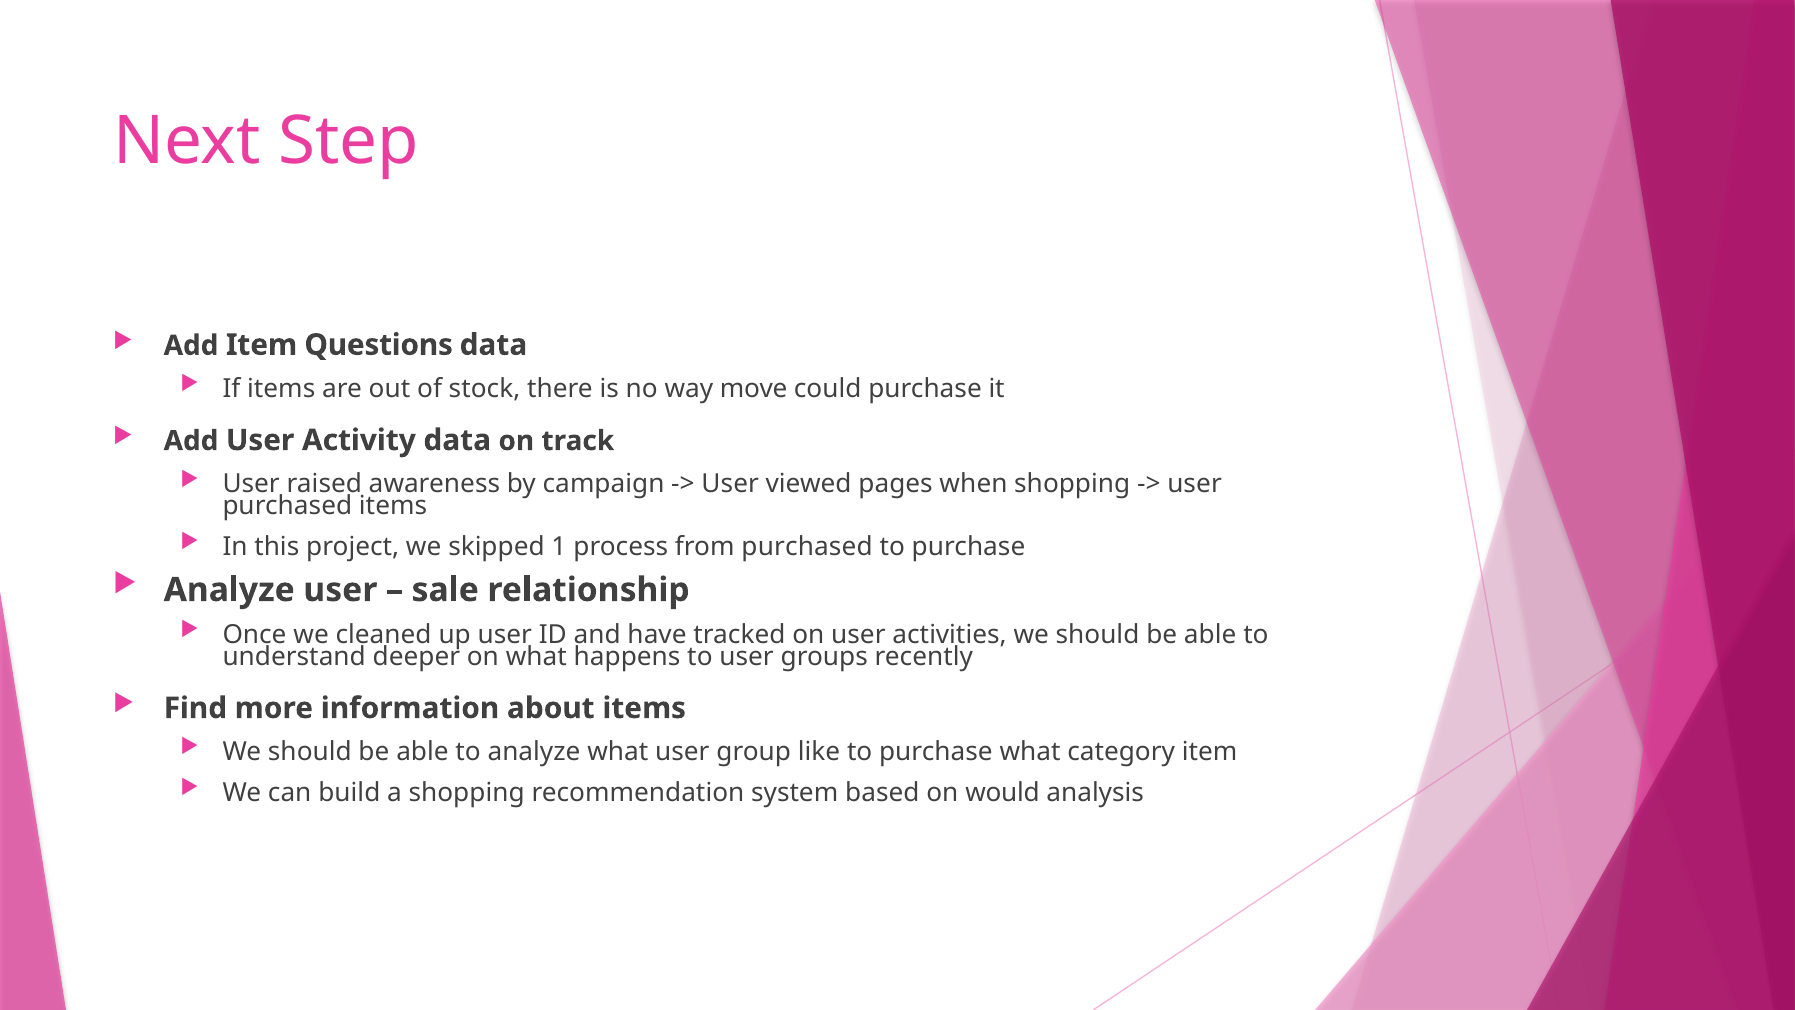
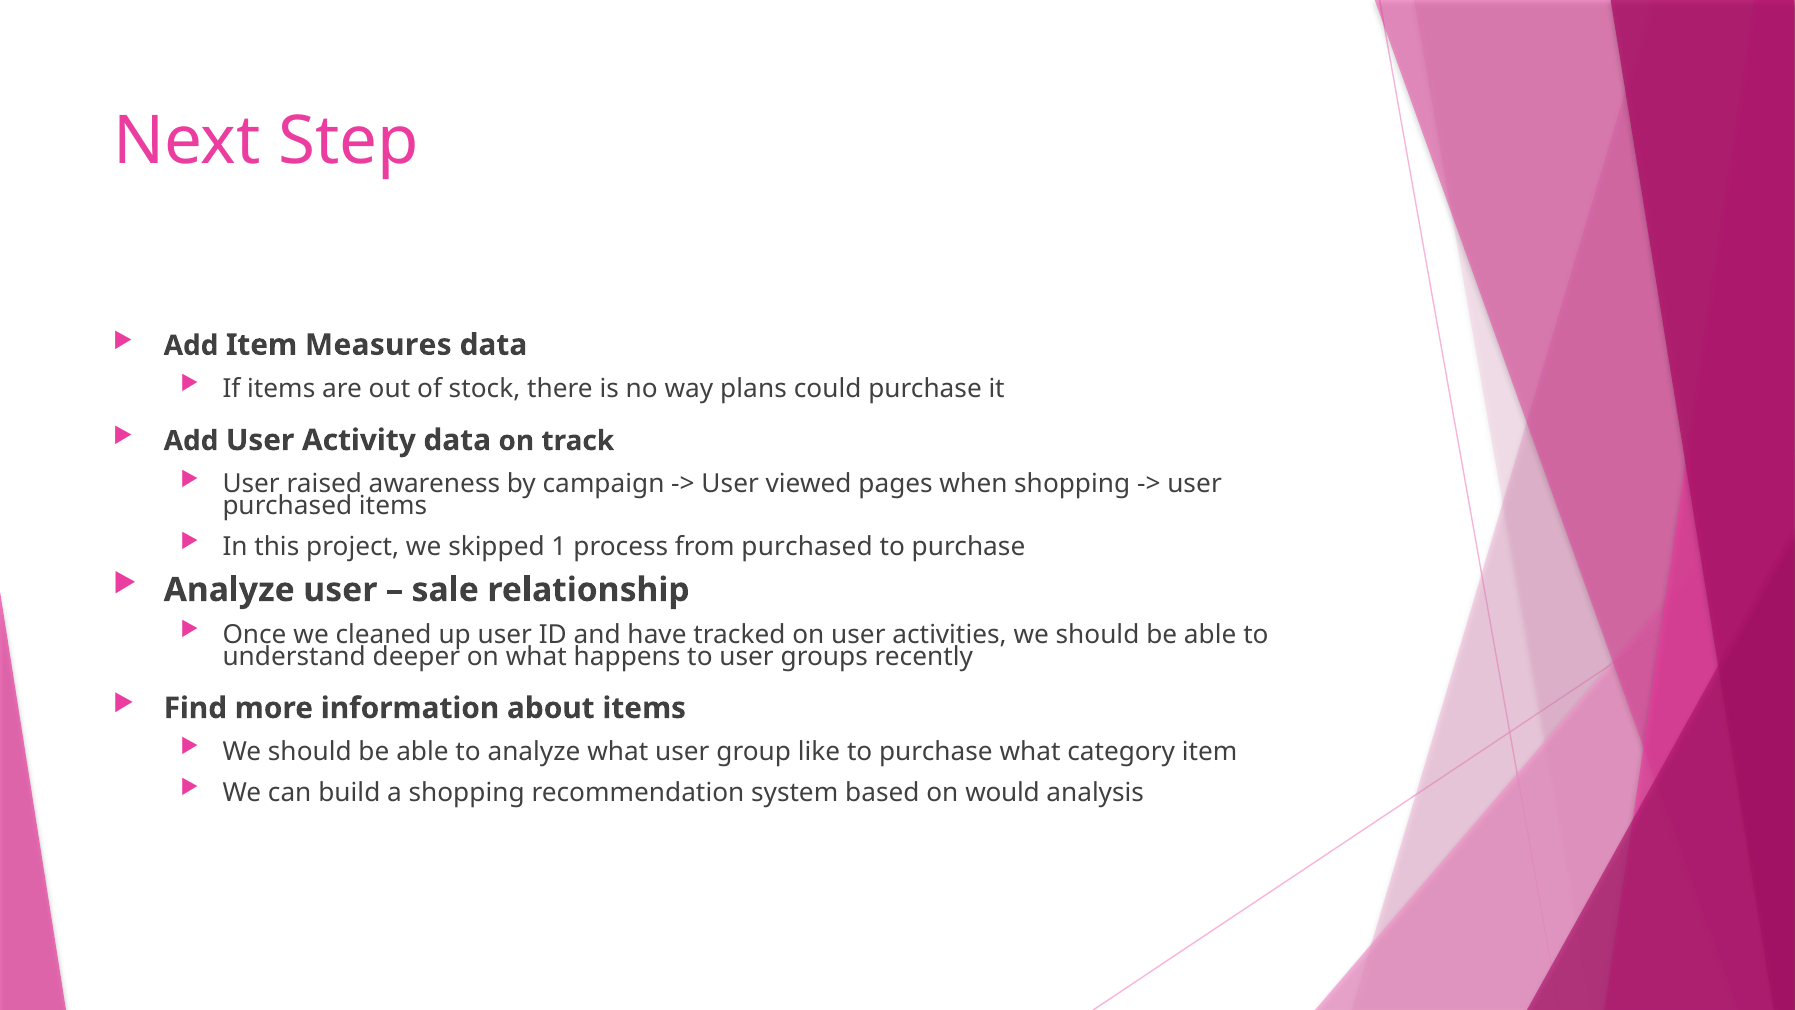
Questions: Questions -> Measures
move: move -> plans
